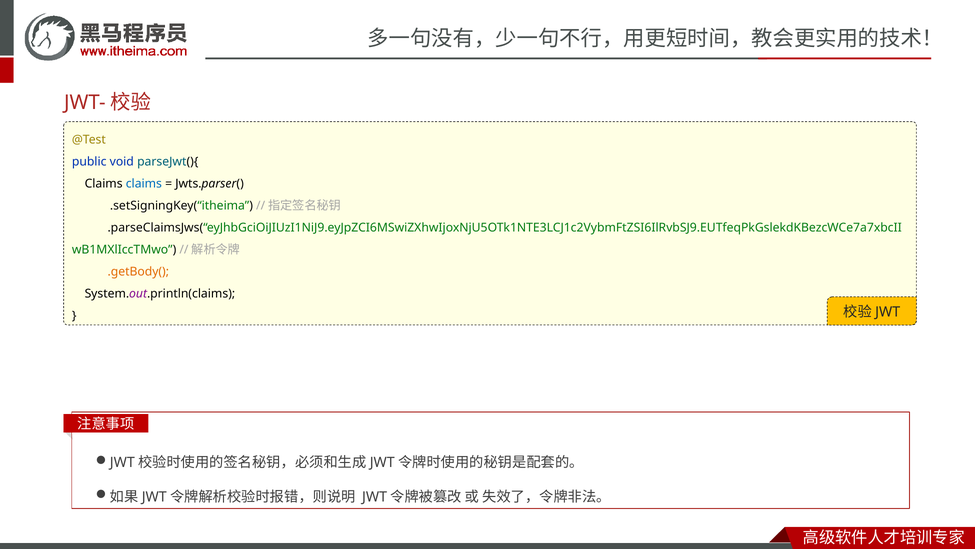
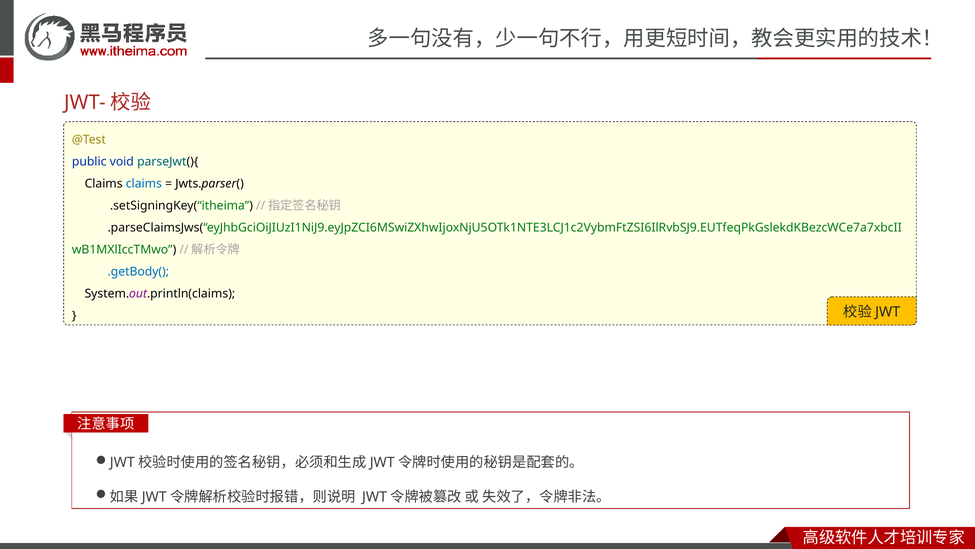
.getBody( colour: orange -> blue
